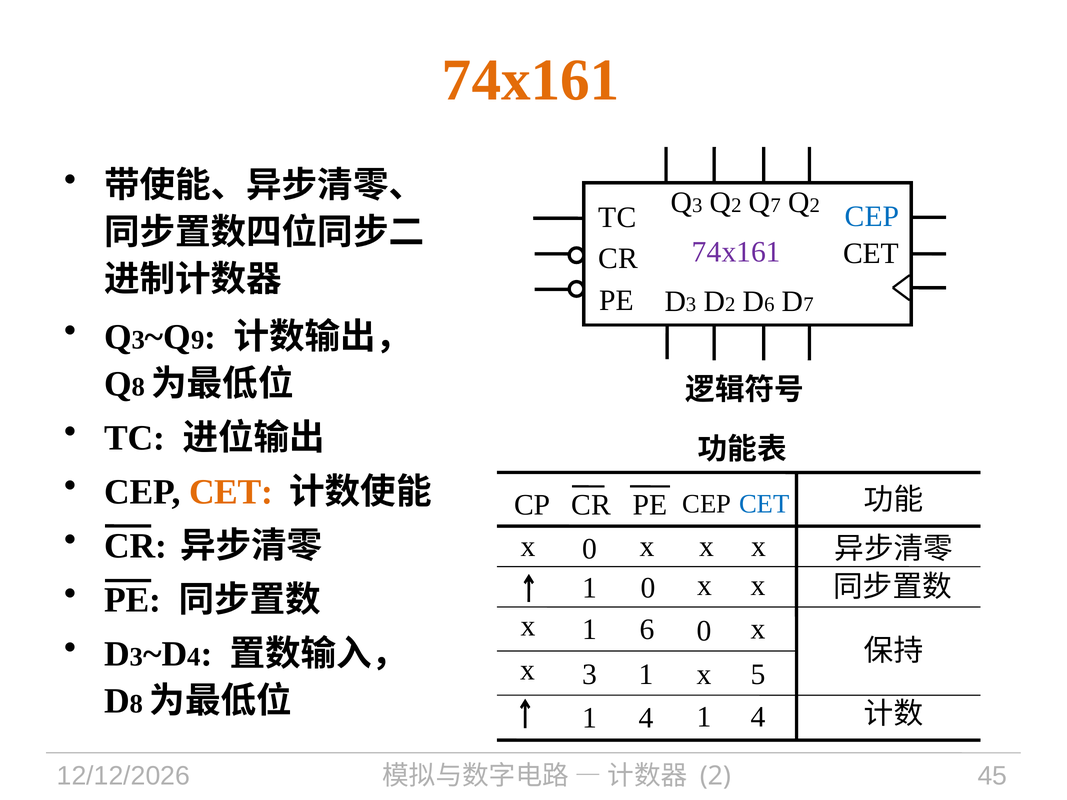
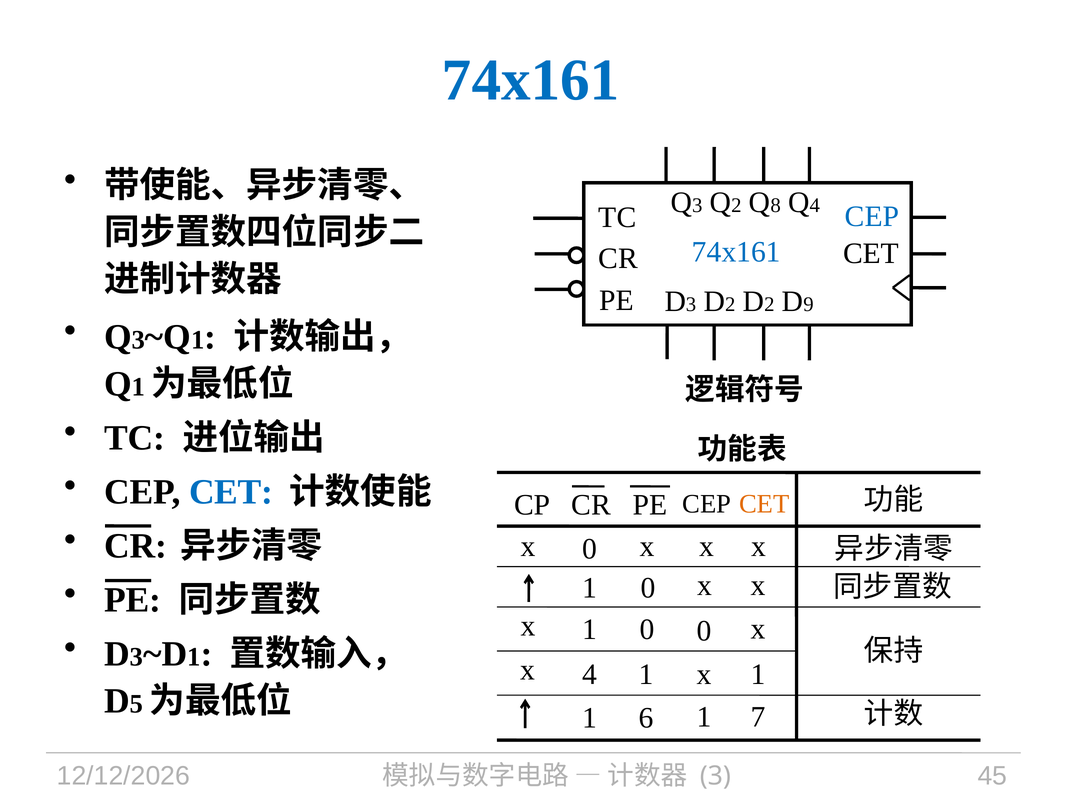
74x161 at (531, 80) colour: orange -> blue
7 at (776, 205): 7 -> 8
2 at (815, 205): 2 -> 4
74x161 at (736, 252) colour: purple -> blue
6 at (769, 304): 6 -> 2
7 at (809, 304): 7 -> 9
9 at (198, 340): 9 -> 1
8 at (138, 387): 8 -> 1
CET at (231, 492) colour: orange -> blue
CET at (764, 504) colour: blue -> orange
x 1 6: 6 -> 0
4 at (194, 657): 4 -> 1
x 3: 3 -> 4
5 at (758, 675): 5 -> 1
8 at (136, 704): 8 -> 5
4 at (758, 717): 4 -> 7
4 at (646, 718): 4 -> 6
2 at (715, 776): 2 -> 3
